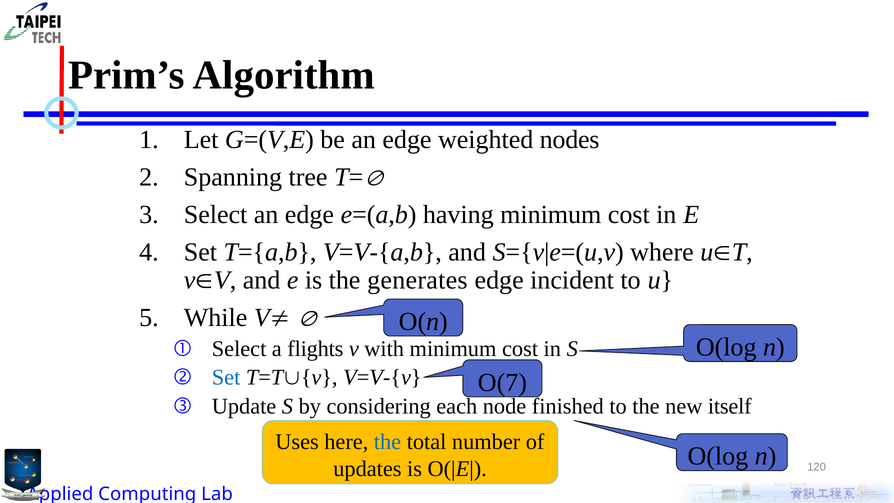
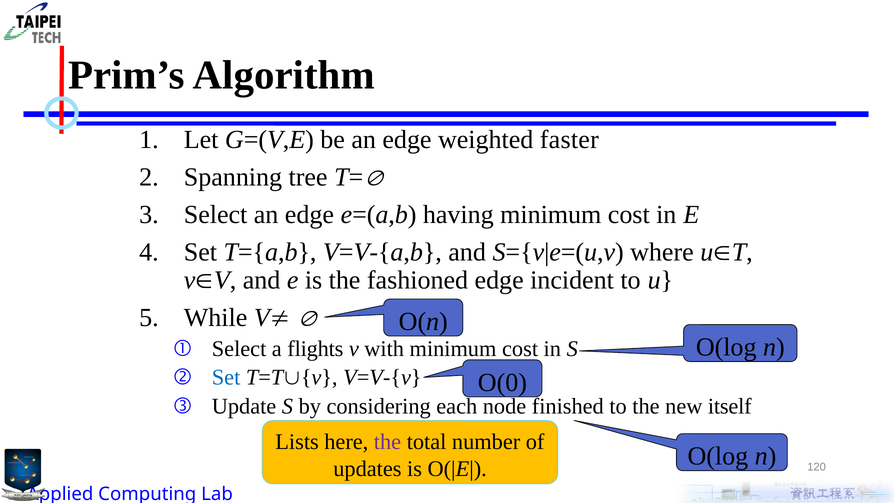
nodes: nodes -> faster
generates: generates -> fashioned
O(7: O(7 -> O(0
Uses: Uses -> Lists
the at (387, 442) colour: blue -> purple
